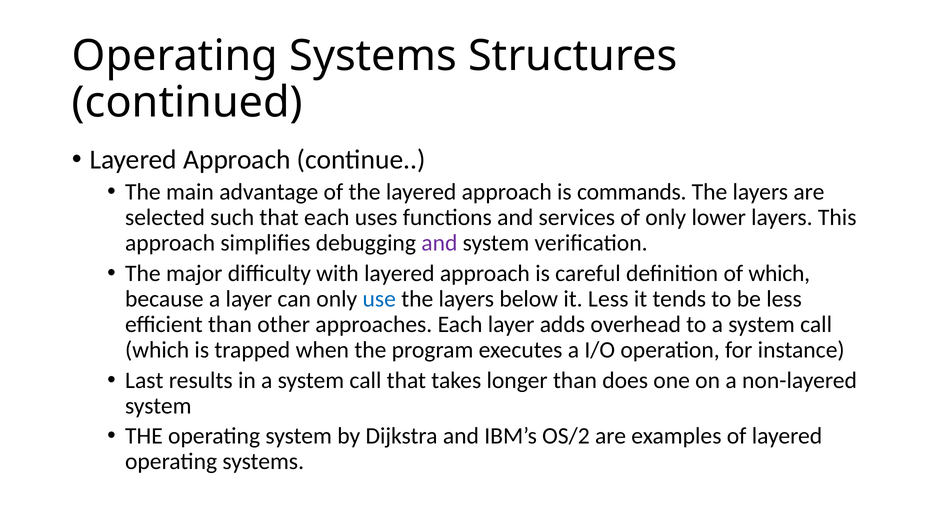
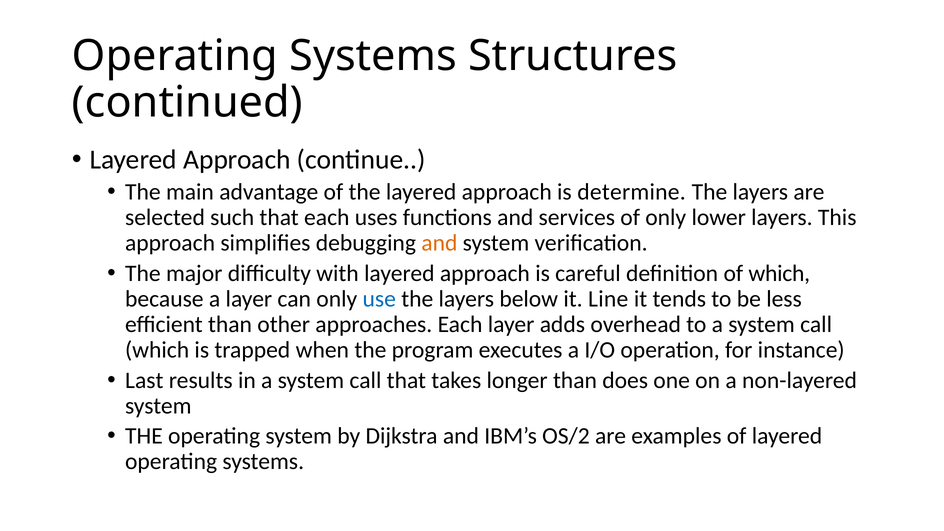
commands: commands -> determine
and at (439, 243) colour: purple -> orange
it Less: Less -> Line
